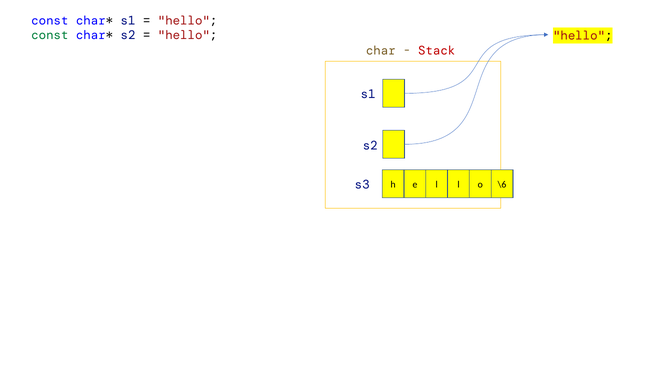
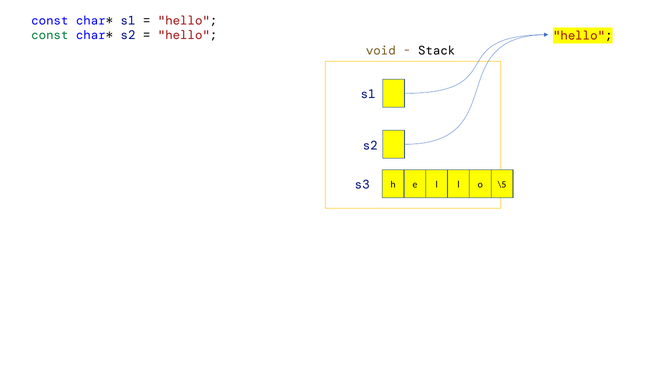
char: char -> void
Stack colour: red -> black
\6: \6 -> \5
